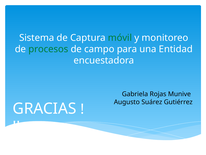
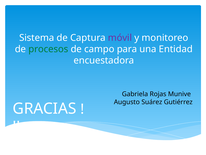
móvil colour: green -> purple
